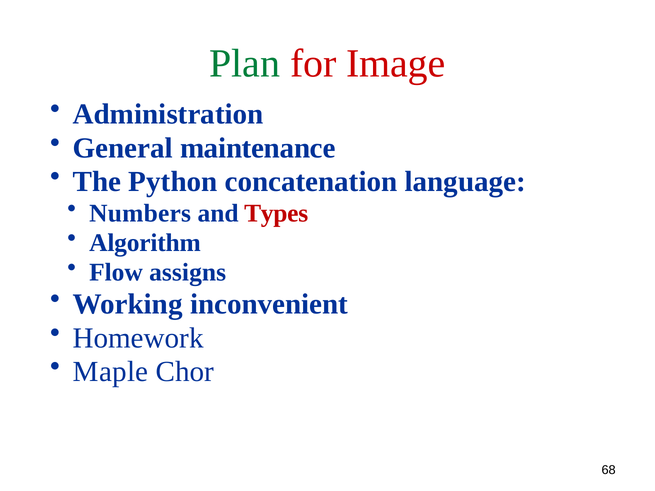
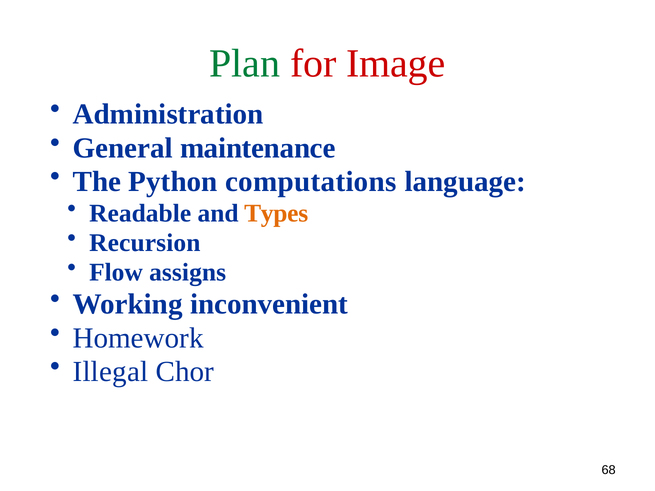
concatenation: concatenation -> computations
Numbers: Numbers -> Readable
Types colour: red -> orange
Algorithm: Algorithm -> Recursion
Maple: Maple -> Illegal
